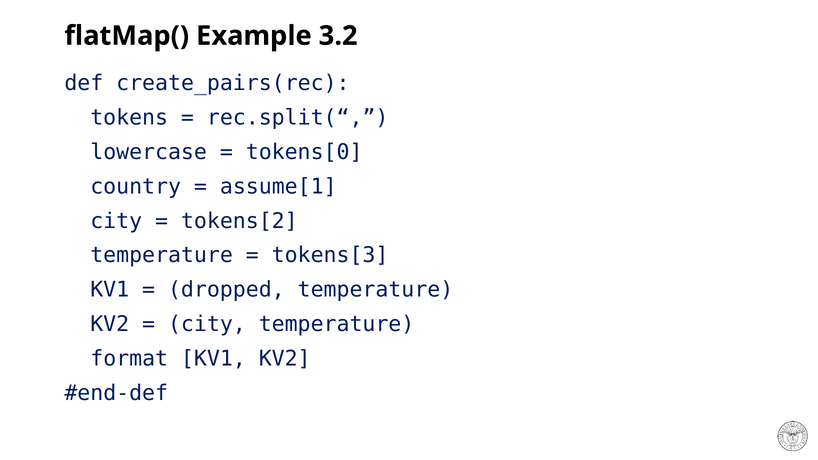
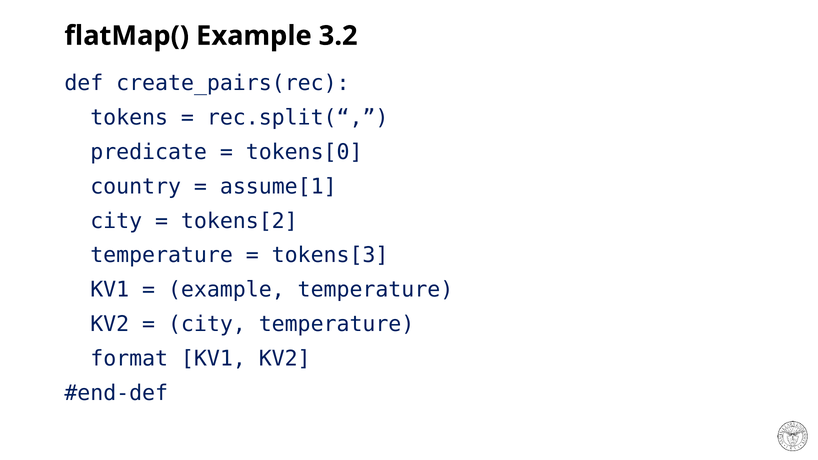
lowercase: lowercase -> predicate
dropped at (226, 290): dropped -> example
